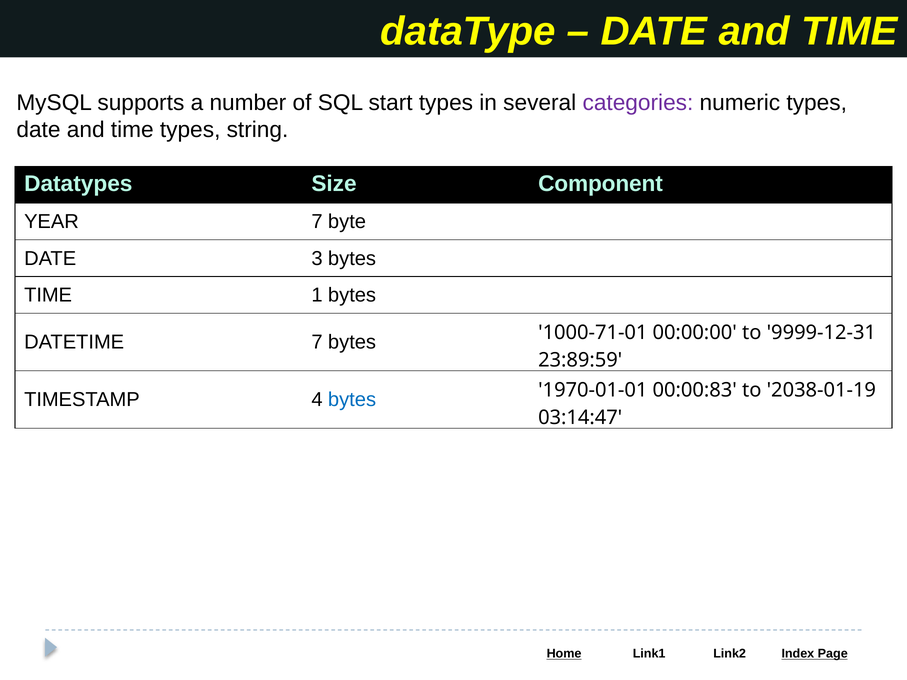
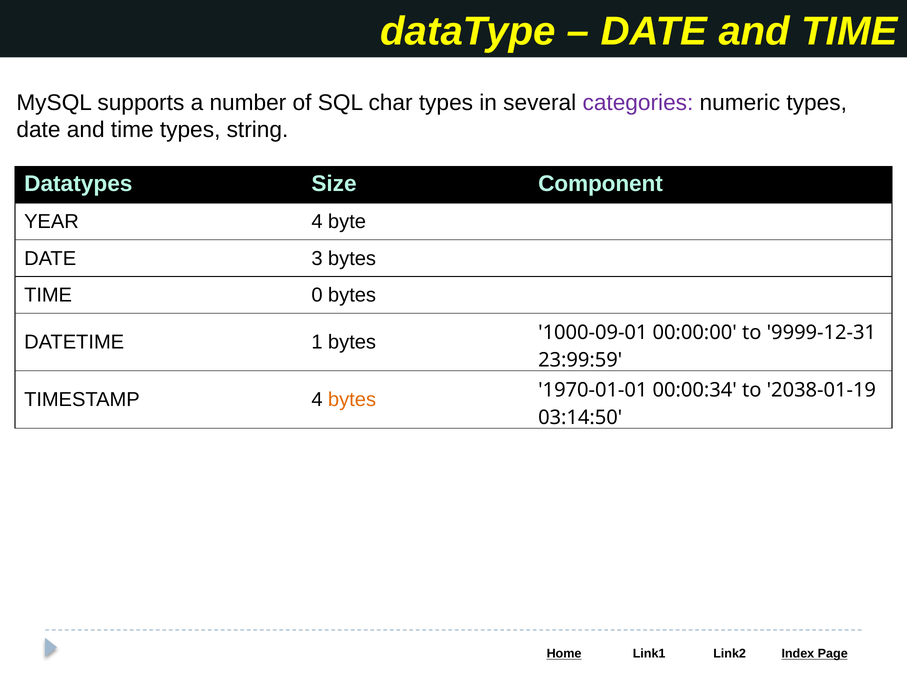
start: start -> char
YEAR 7: 7 -> 4
1: 1 -> 0
DATETIME 7: 7 -> 1
1000-71-01: 1000-71-01 -> 1000-09-01
23:89:59: 23:89:59 -> 23:99:59
bytes at (352, 400) colour: blue -> orange
00:00:83: 00:00:83 -> 00:00:34
03:14:47: 03:14:47 -> 03:14:50
